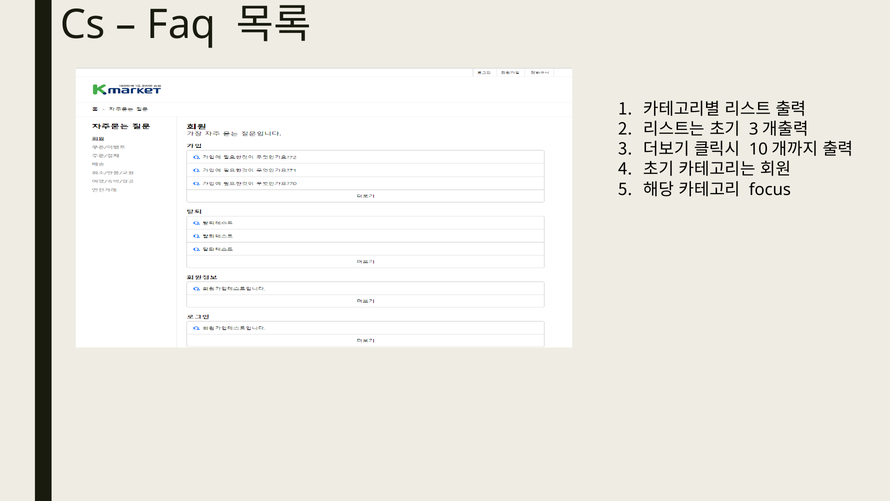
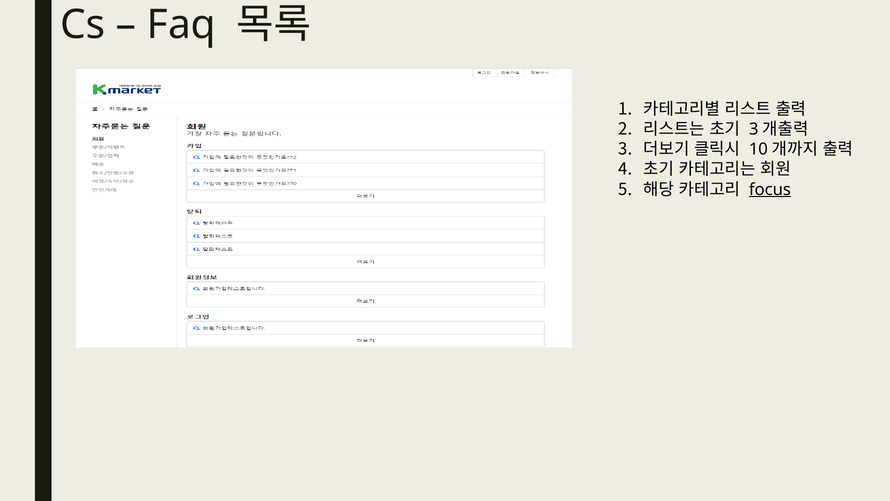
focus underline: none -> present
